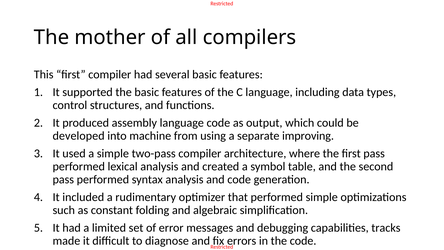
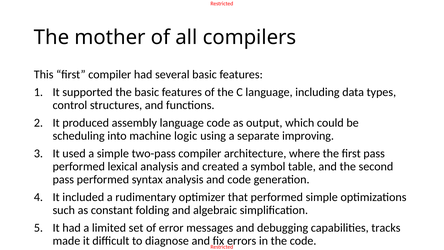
developed: developed -> scheduling
from: from -> logic
